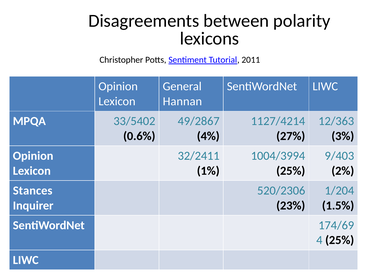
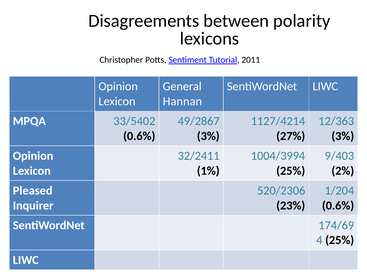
4% at (208, 136): 4% -> 3%
Stances: Stances -> Pleased
1.5% at (338, 206): 1.5% -> 0.6%
